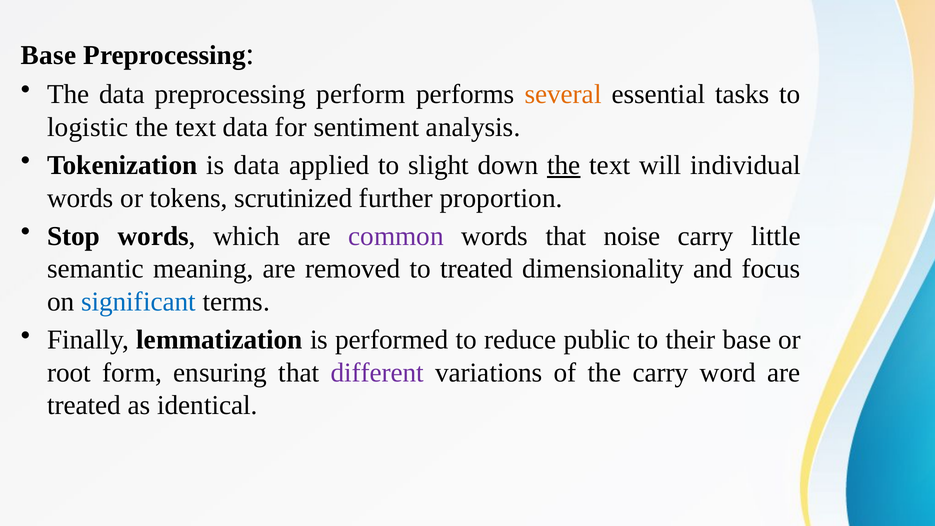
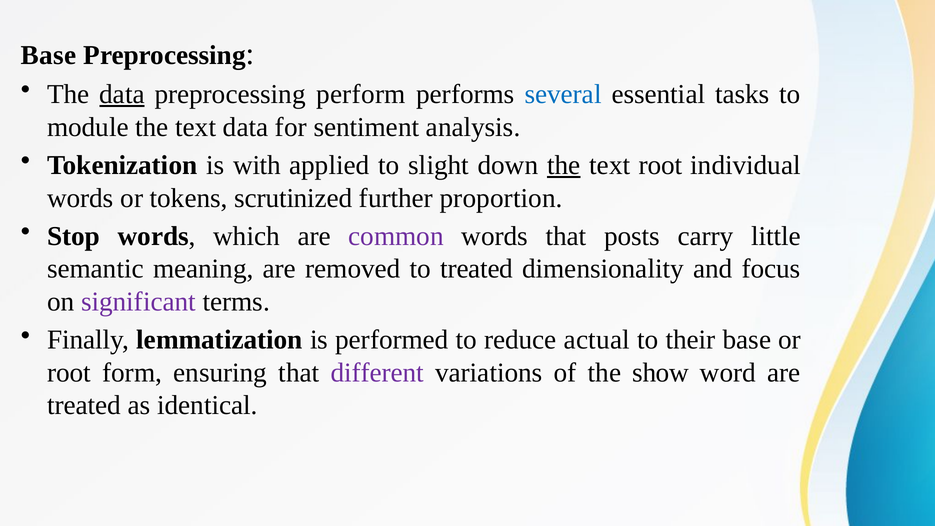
data at (122, 94) underline: none -> present
several colour: orange -> blue
logistic: logistic -> module
is data: data -> with
text will: will -> root
noise: noise -> posts
significant colour: blue -> purple
public: public -> actual
the carry: carry -> show
